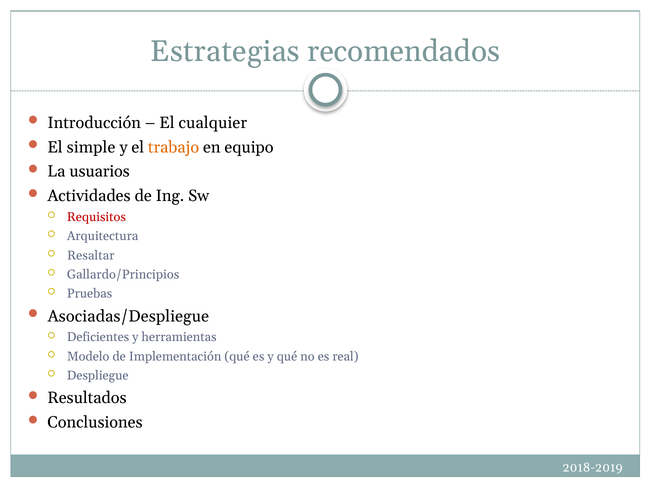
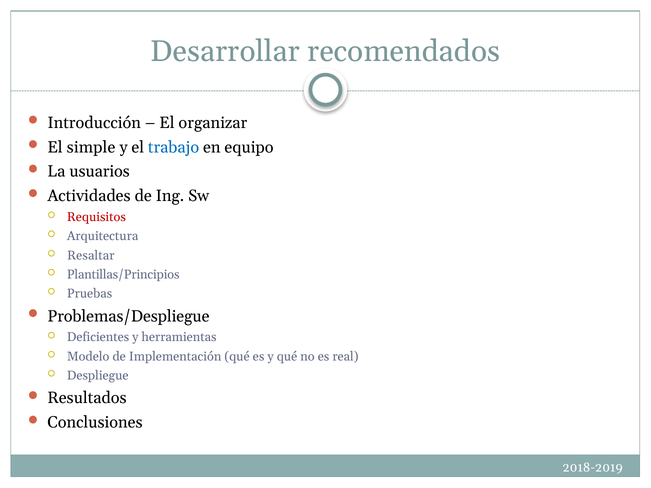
Estrategias: Estrategias -> Desarrollar
cualquier: cualquier -> organizar
trabajo colour: orange -> blue
Gallardo/Principios: Gallardo/Principios -> Plantillas/Principios
Asociadas/Despliegue: Asociadas/Despliegue -> Problemas/Despliegue
